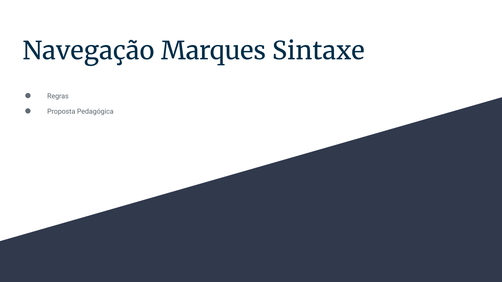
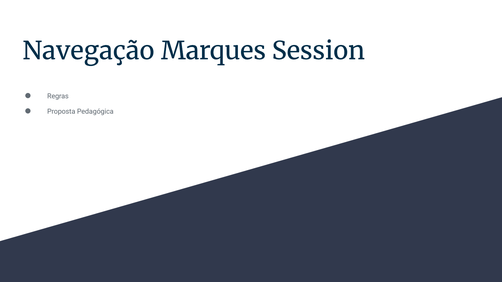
Sintaxe: Sintaxe -> Session
